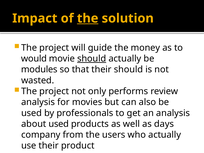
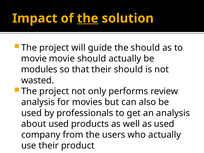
the money: money -> should
would at (34, 59): would -> movie
should at (92, 59) underline: present -> none
as days: days -> used
